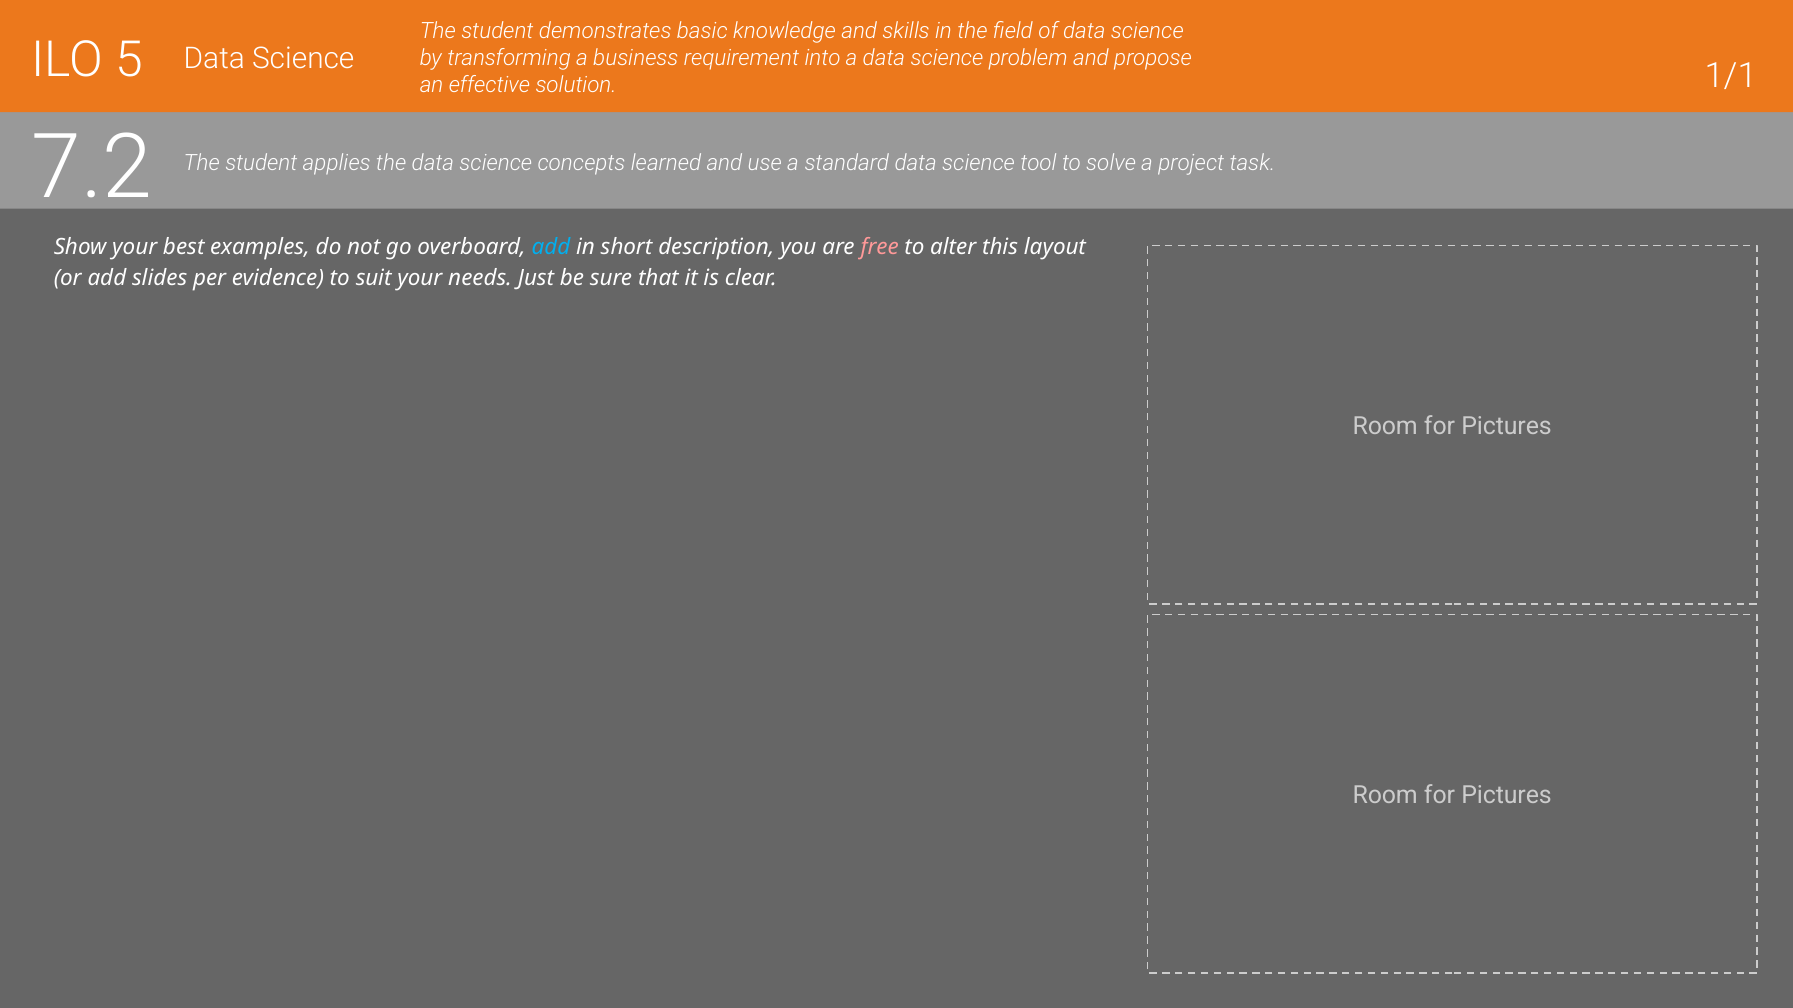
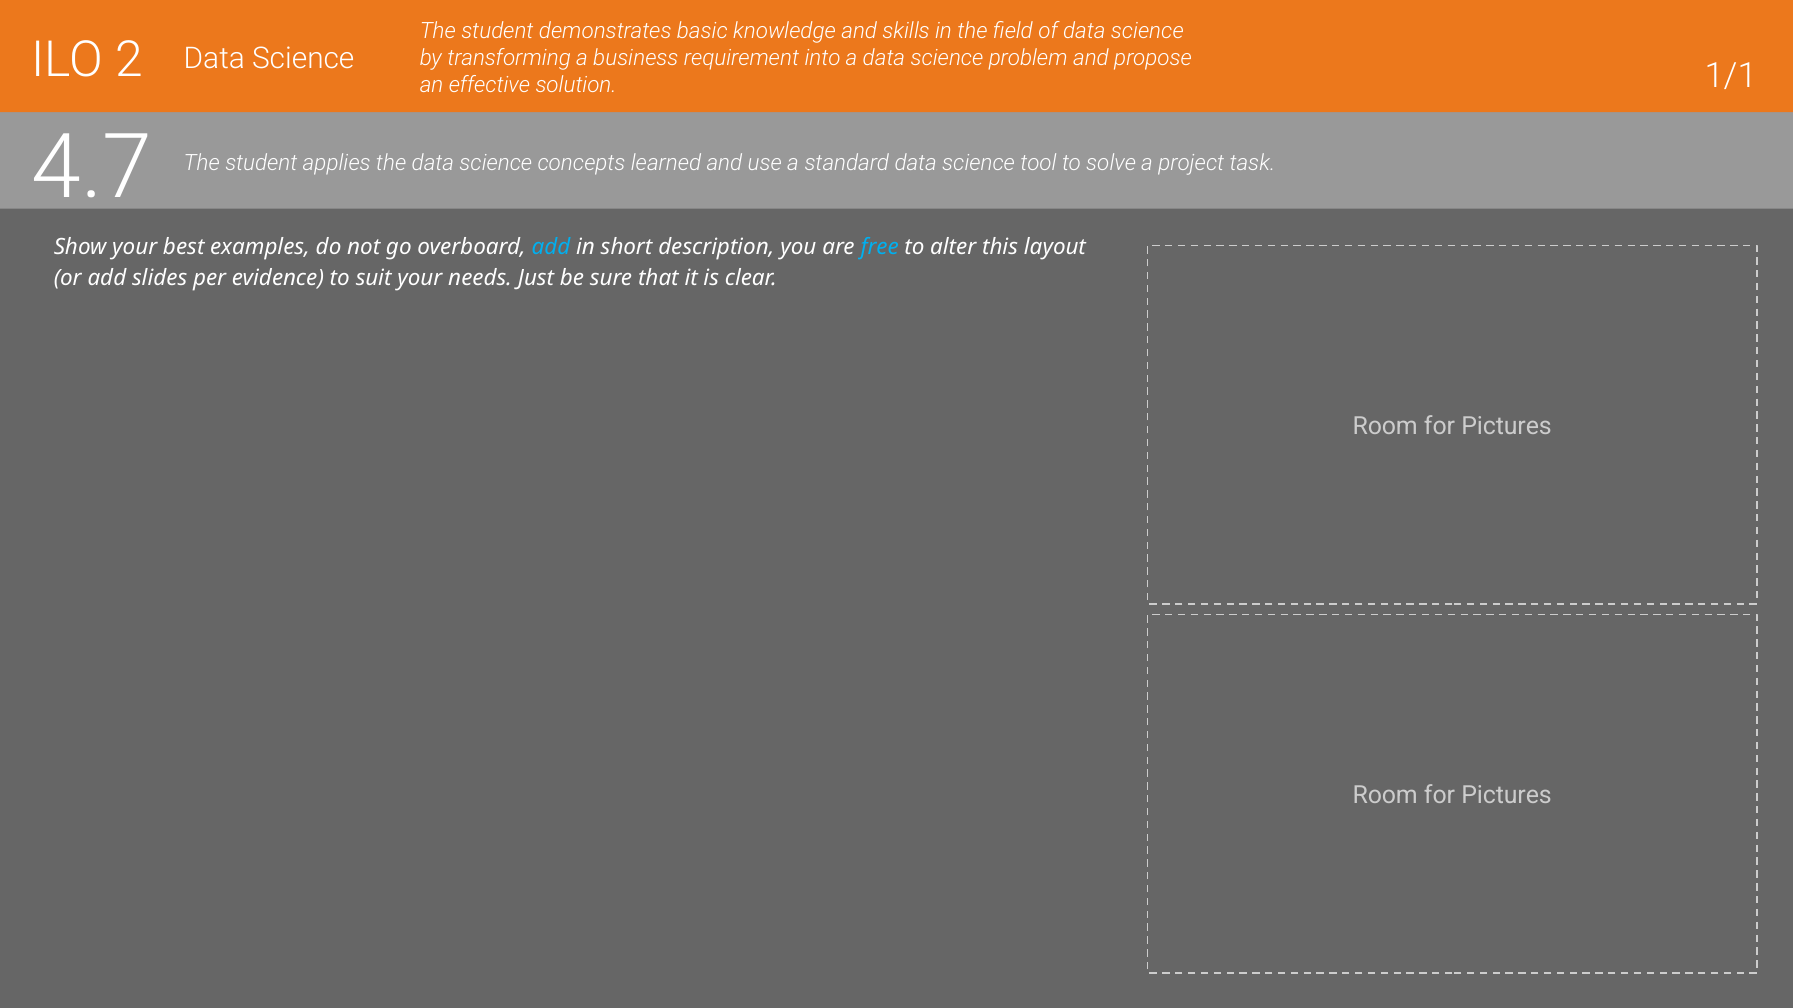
5: 5 -> 2
7.2: 7.2 -> 4.7
free colour: pink -> light blue
